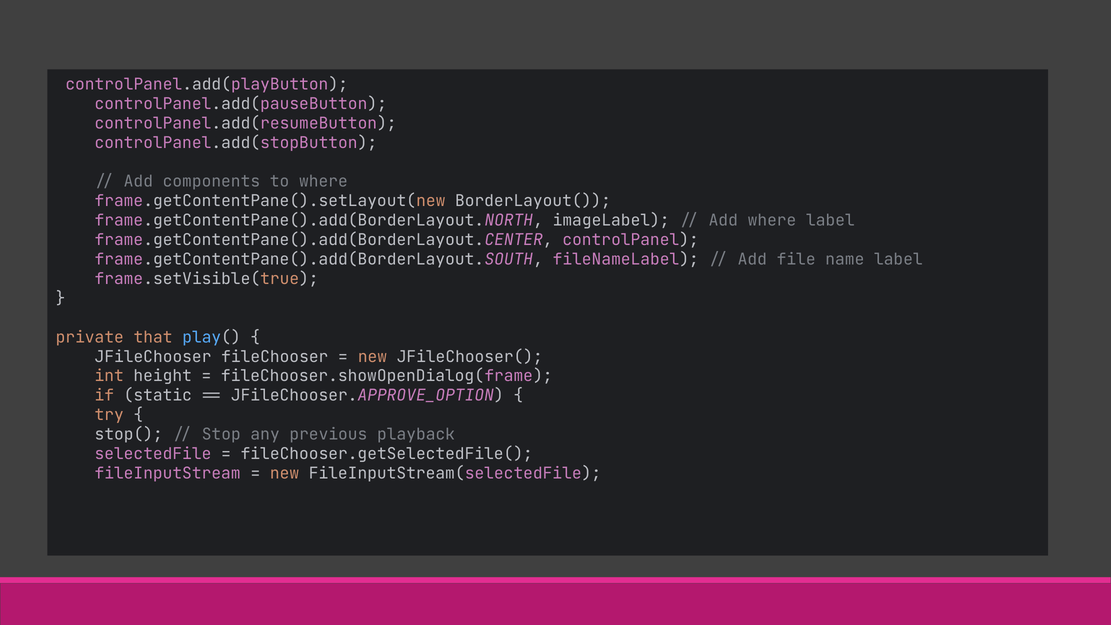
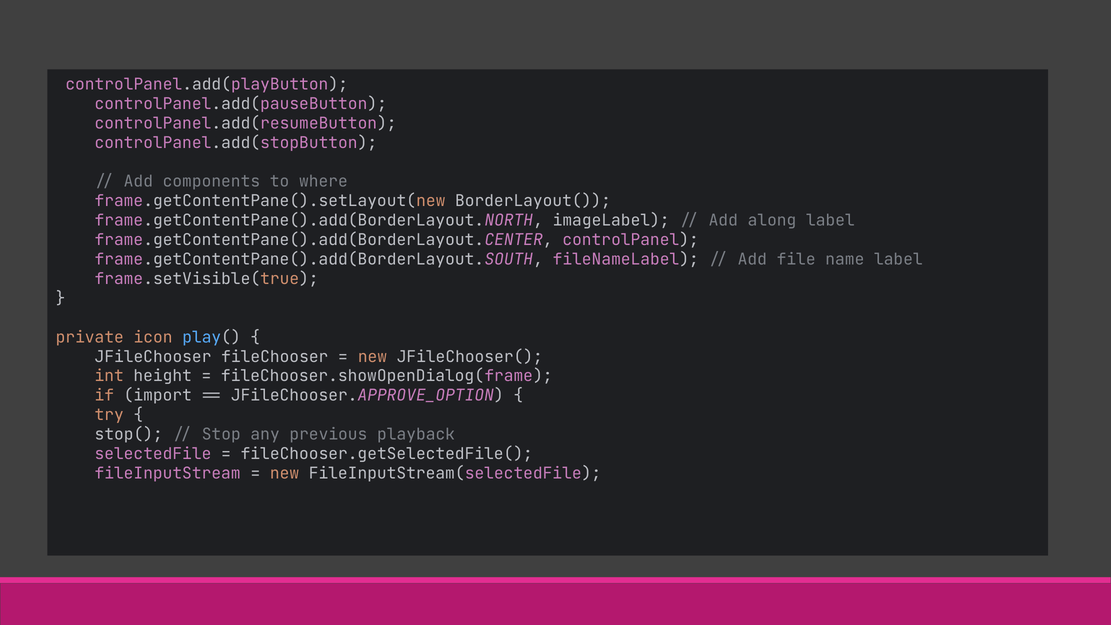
Add where: where -> along
that: that -> icon
static: static -> import
